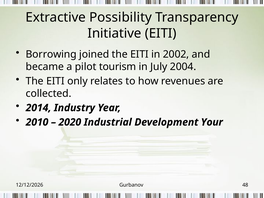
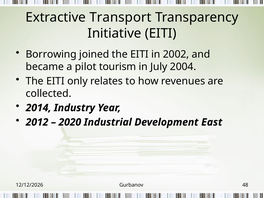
Possibility: Possibility -> Transport
2010: 2010 -> 2012
Your: Your -> East
